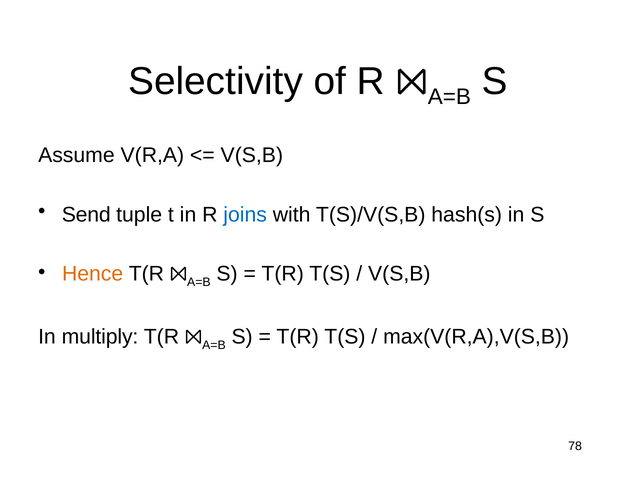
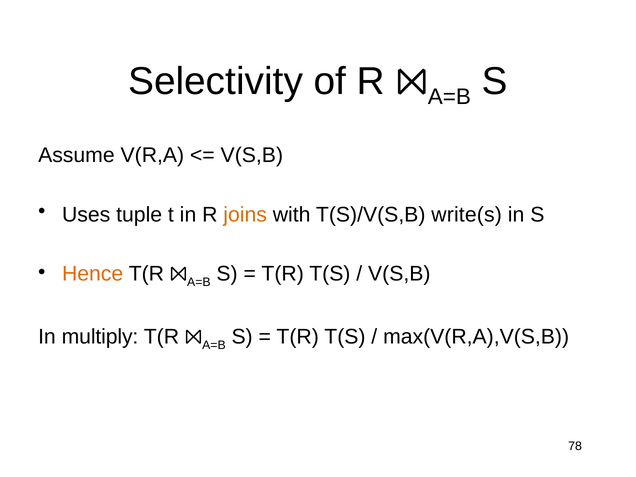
Send: Send -> Uses
joins colour: blue -> orange
hash(s: hash(s -> write(s
